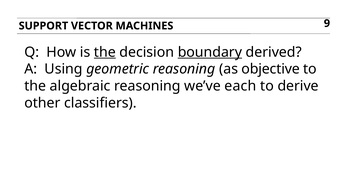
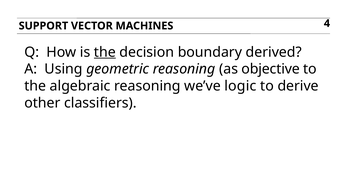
9: 9 -> 4
boundary underline: present -> none
each: each -> logic
